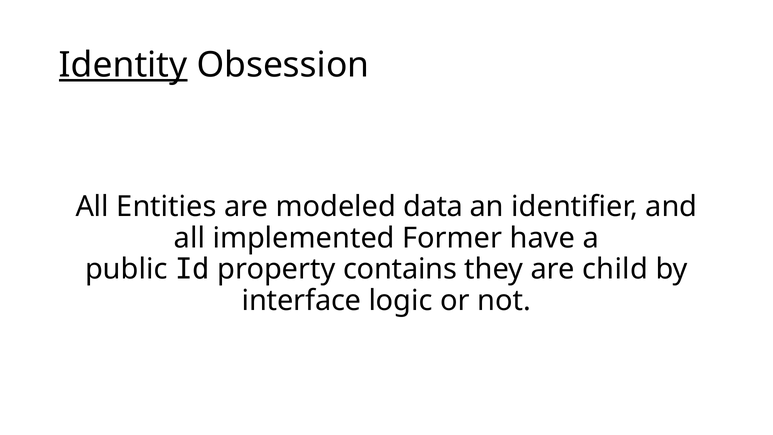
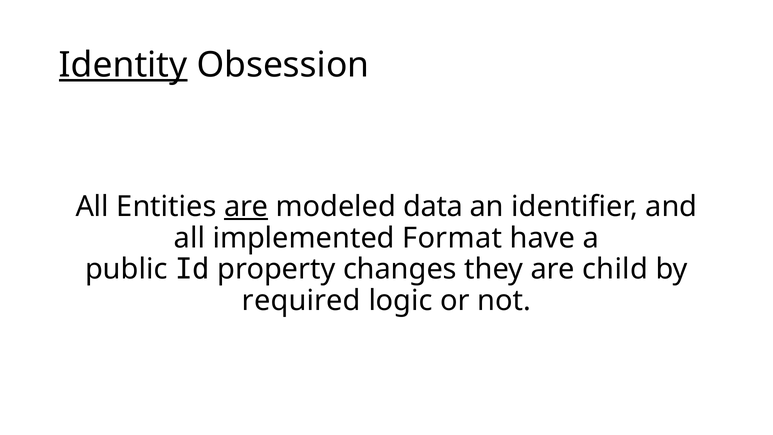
are at (246, 207) underline: none -> present
Former: Former -> Format
contains: contains -> changes
interface: interface -> required
